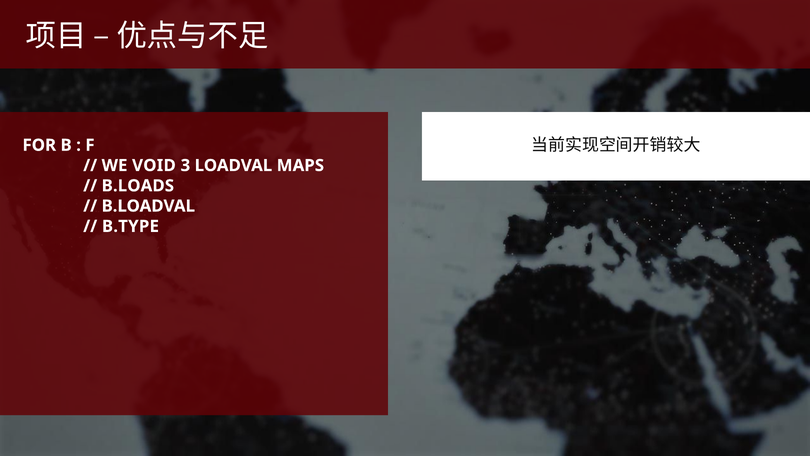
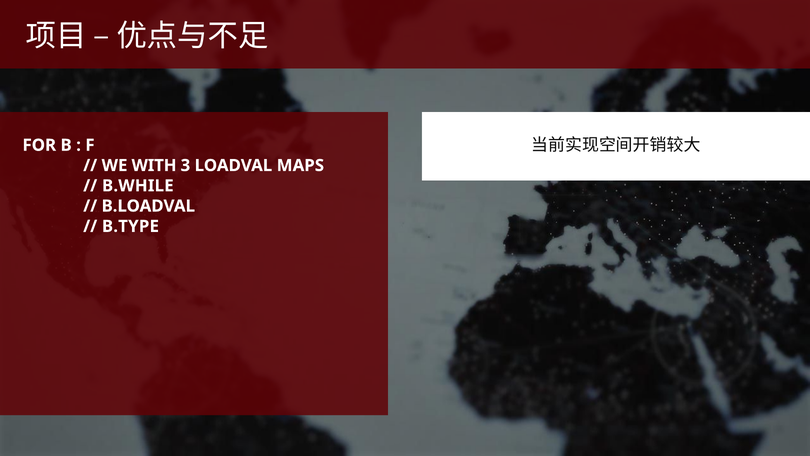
VOID: VOID -> WITH
B.LOADS: B.LOADS -> B.WHILE
